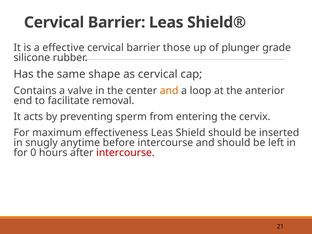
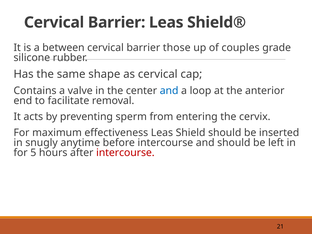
effective: effective -> between
plunger: plunger -> couples
and at (169, 91) colour: orange -> blue
0: 0 -> 5
